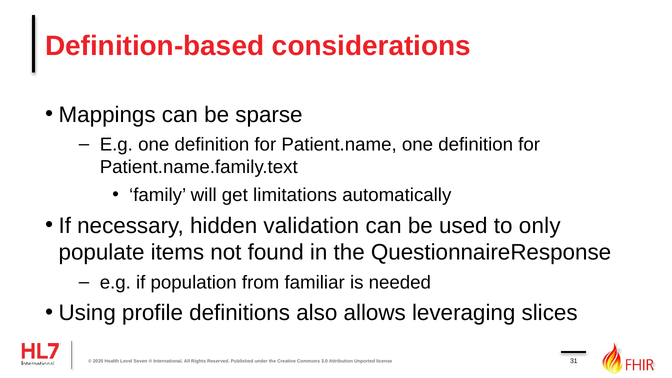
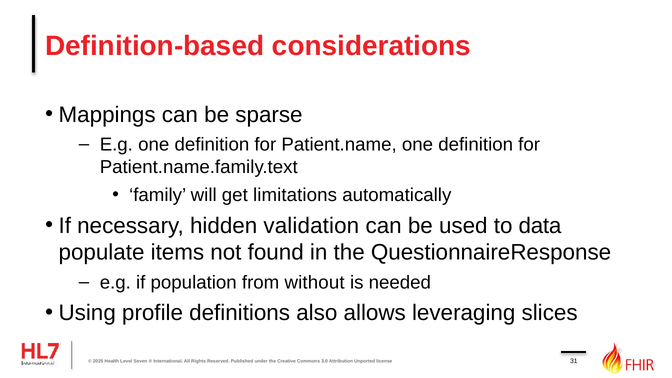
only: only -> data
familiar: familiar -> without
